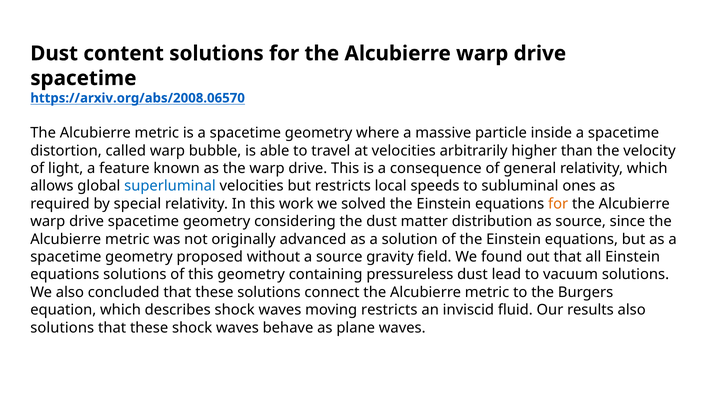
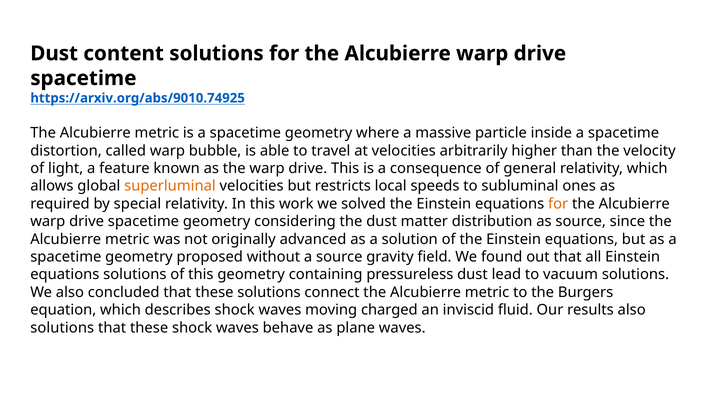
https://arxiv.org/abs/2008.06570: https://arxiv.org/abs/2008.06570 -> https://arxiv.org/abs/9010.74925
superluminal colour: blue -> orange
moving restricts: restricts -> charged
